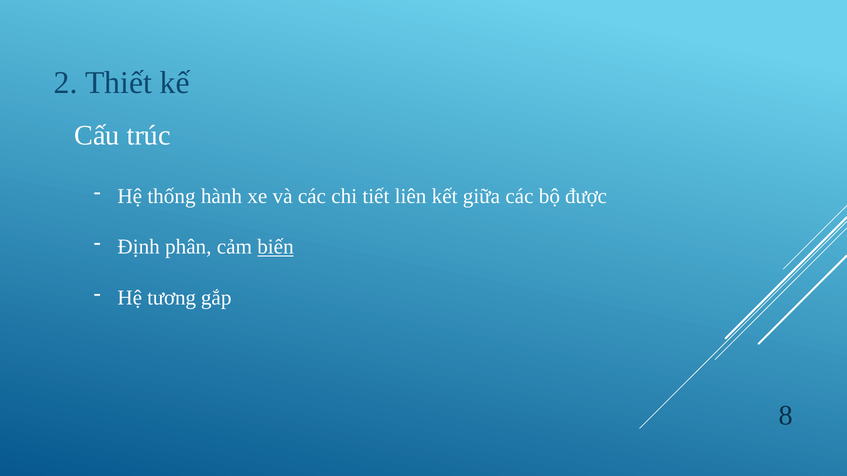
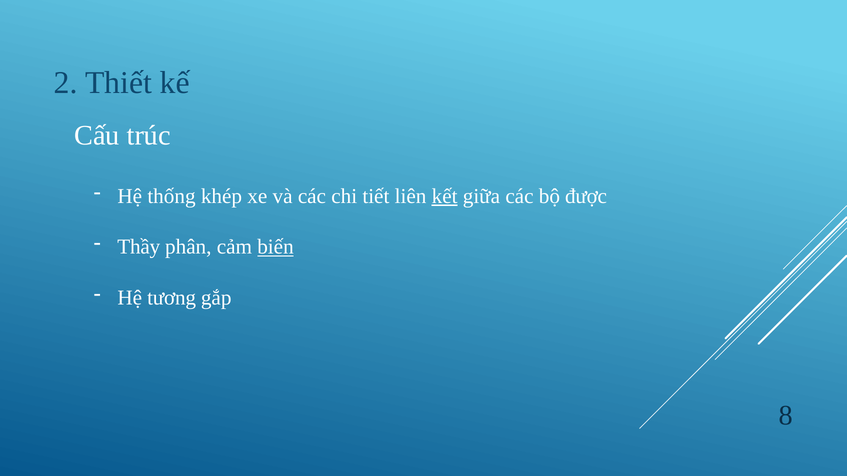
hành: hành -> khép
kết underline: none -> present
Định: Định -> Thầy
